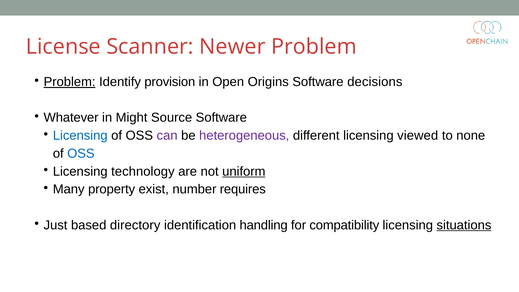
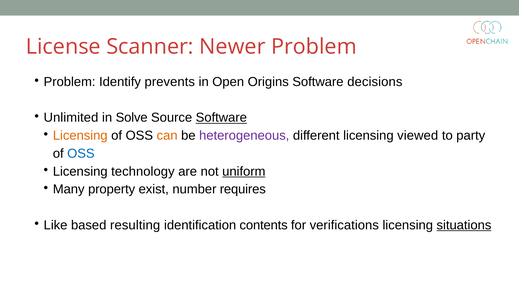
Problem at (70, 82) underline: present -> none
provision: provision -> prevents
Whatever: Whatever -> Unlimited
Might: Might -> Solve
Software at (221, 118) underline: none -> present
Licensing at (80, 136) colour: blue -> orange
can colour: purple -> orange
none: none -> party
Just: Just -> Like
directory: directory -> resulting
handling: handling -> contents
compatibility: compatibility -> verifications
